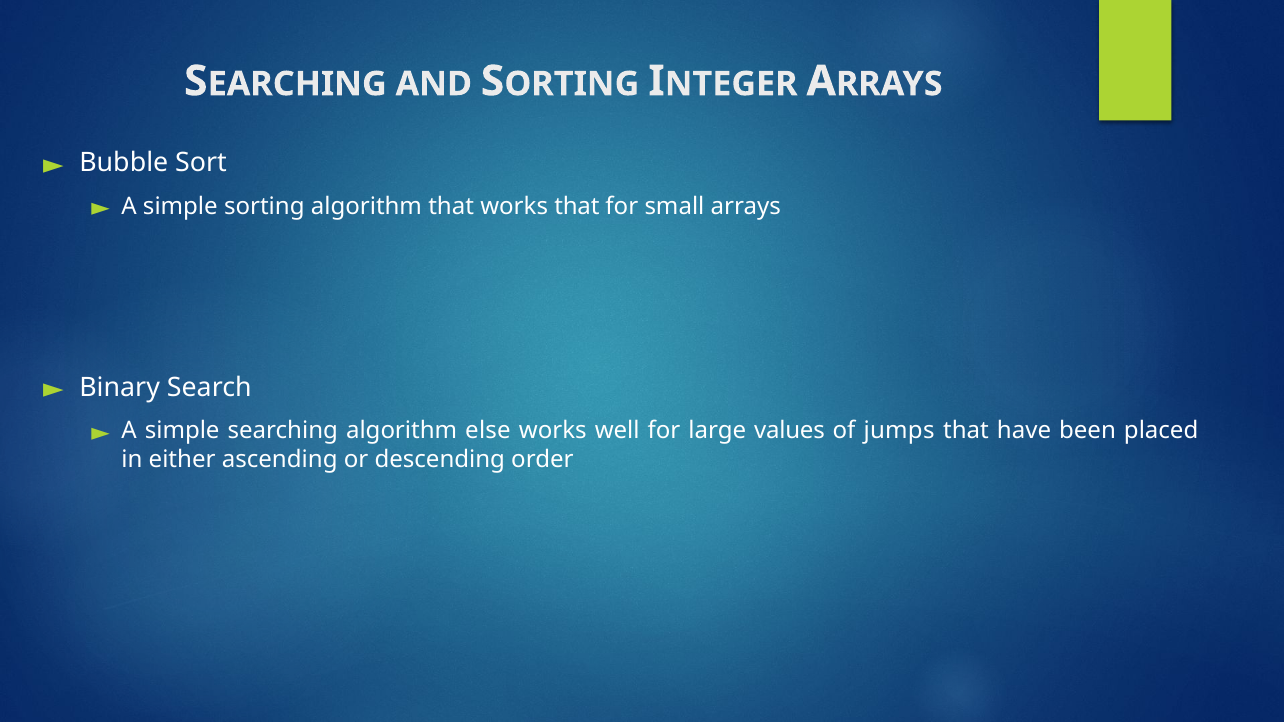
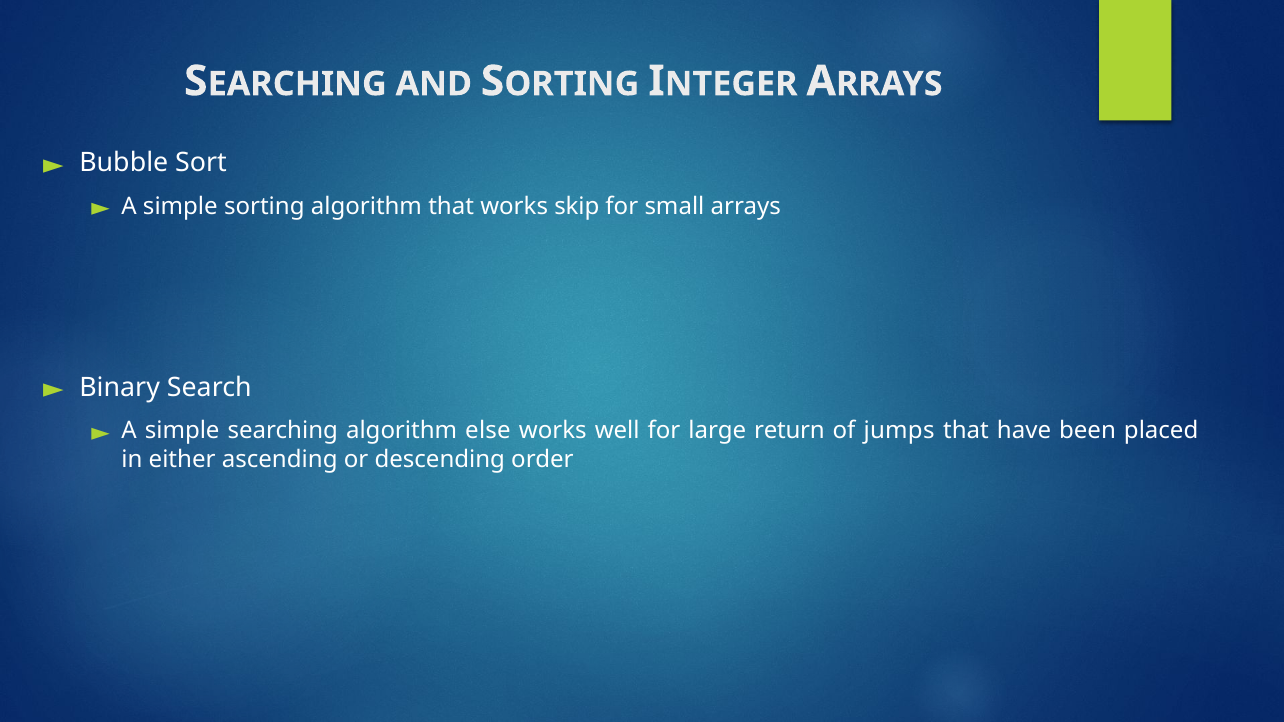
works that: that -> skip
values: values -> return
